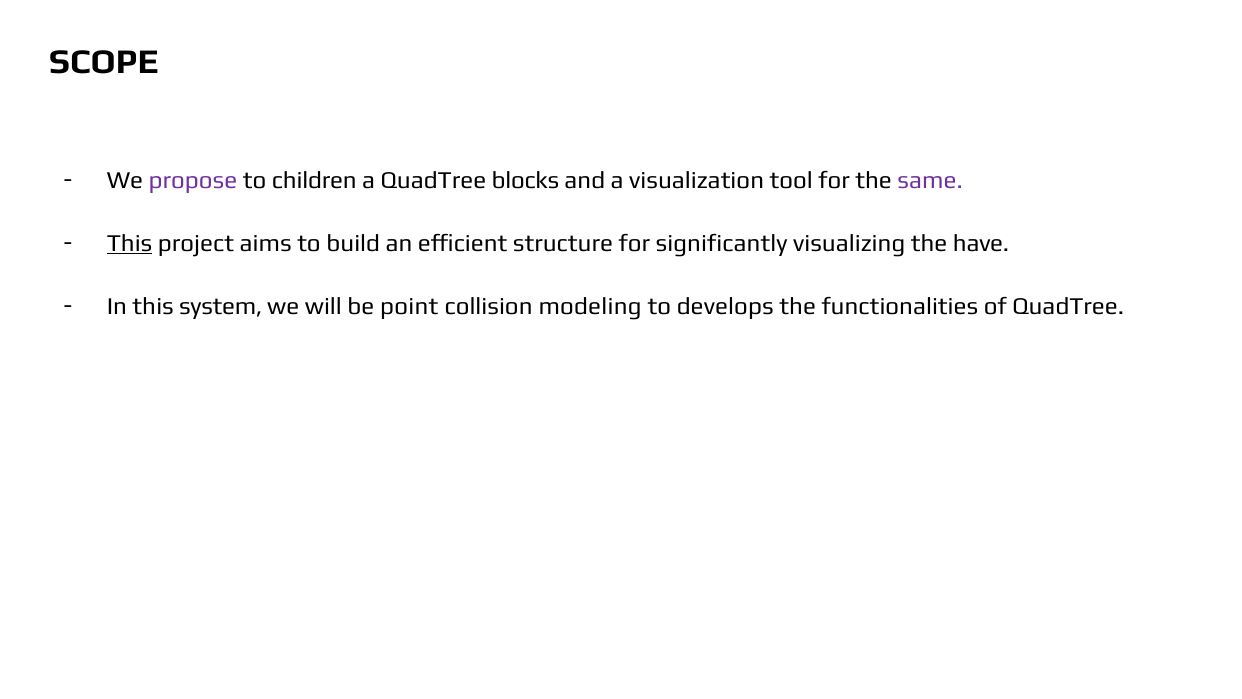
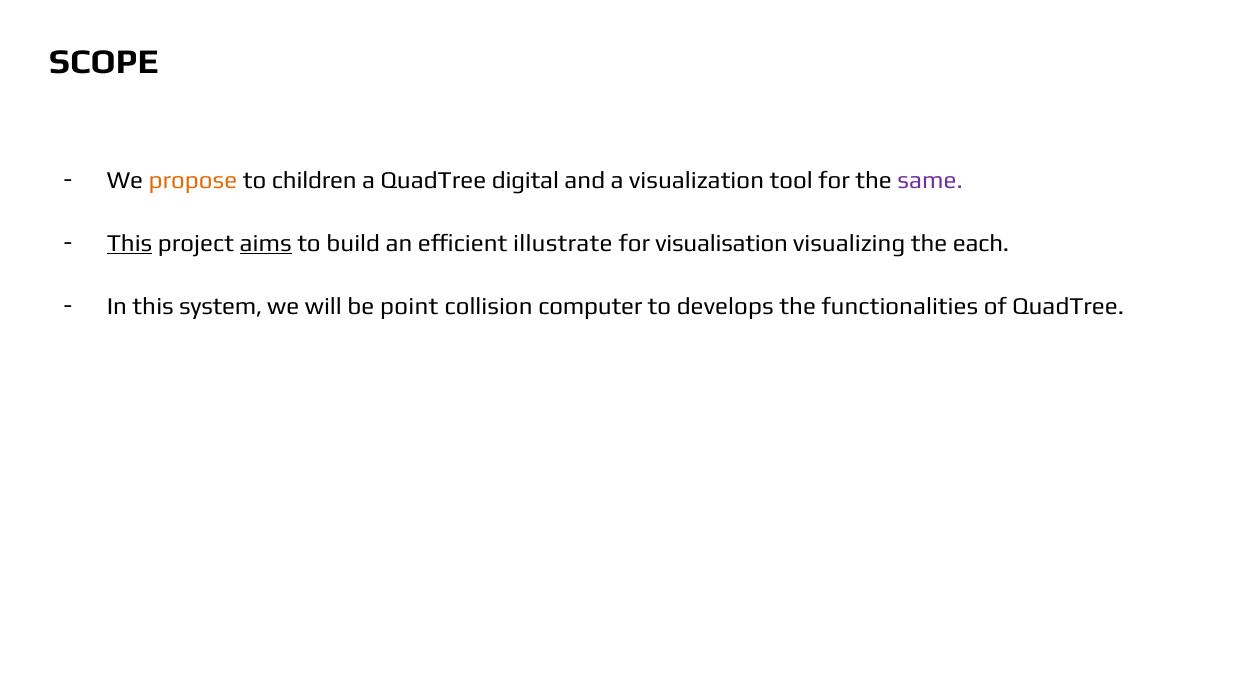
propose colour: purple -> orange
blocks: blocks -> digital
aims underline: none -> present
structure: structure -> illustrate
significantly: significantly -> visualisation
have: have -> each
modeling: modeling -> computer
